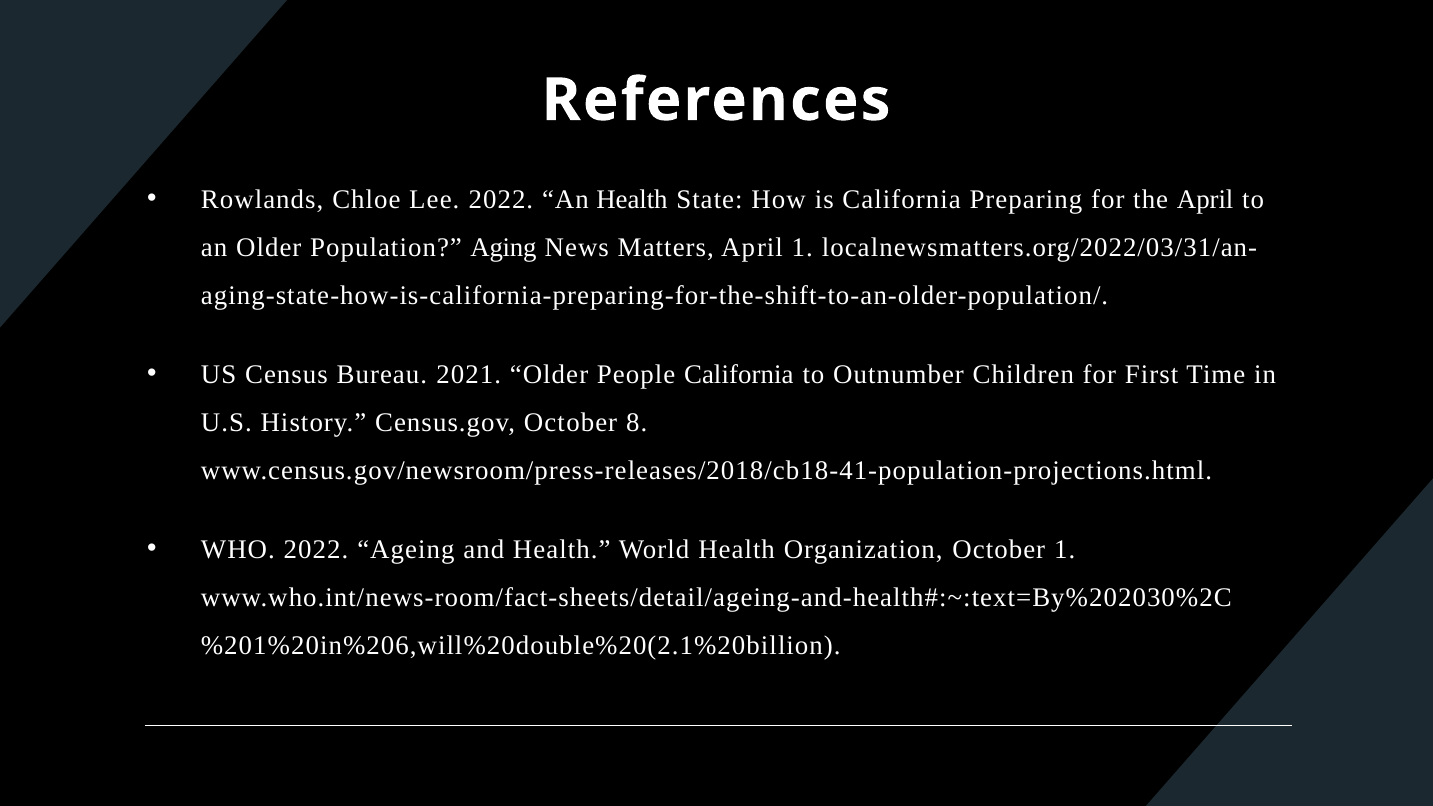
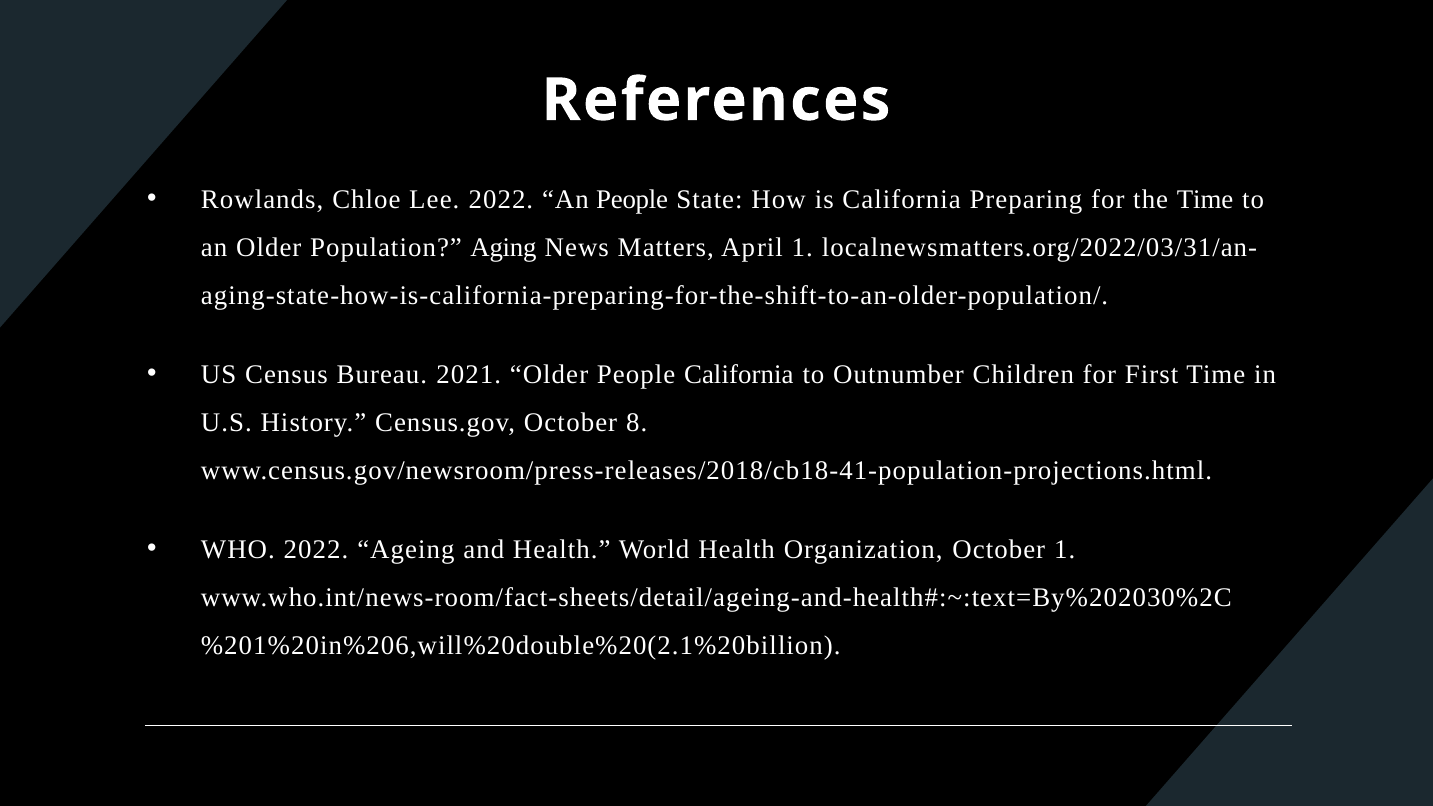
An Health: Health -> People
the April: April -> Time
